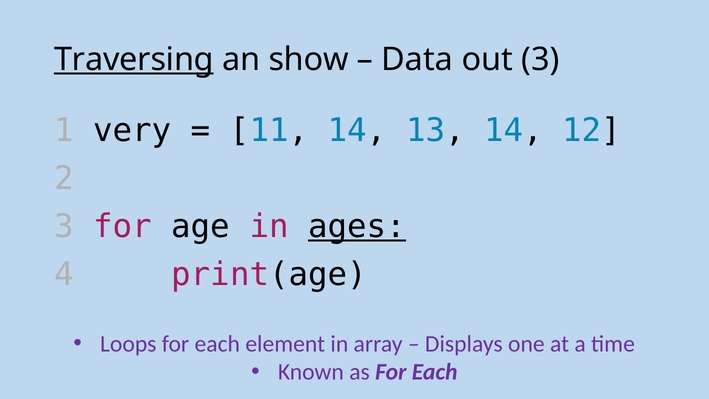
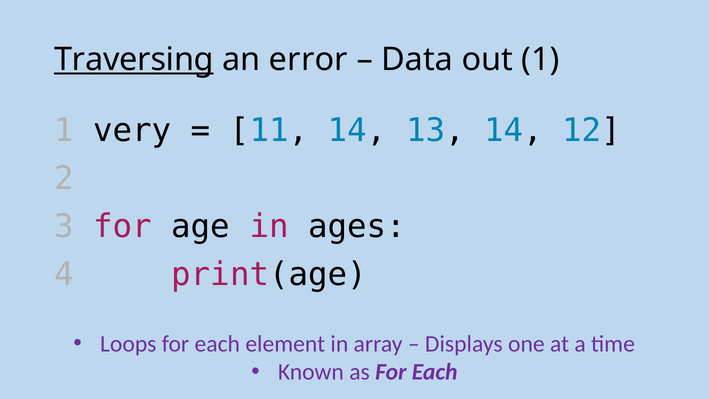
show: show -> error
out 3: 3 -> 1
ages underline: present -> none
